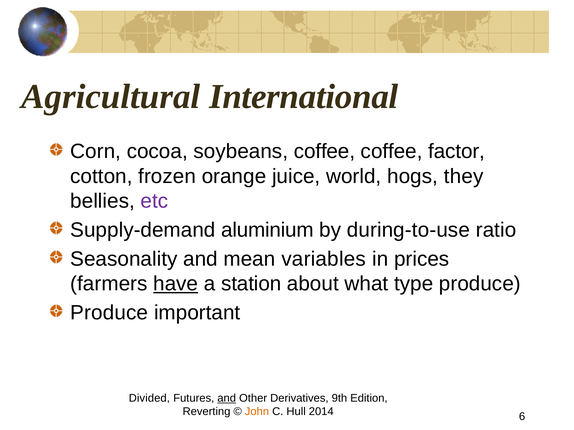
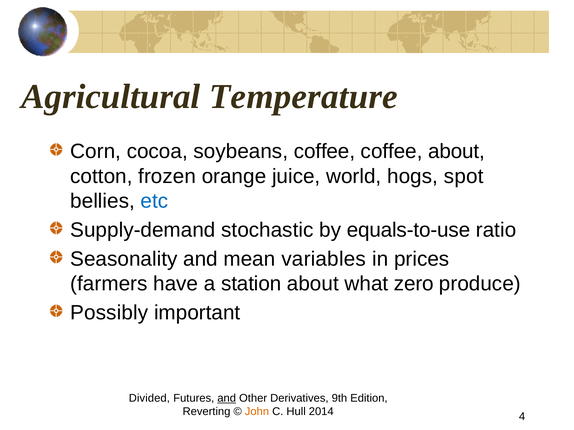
International: International -> Temperature
coffee factor: factor -> about
they: they -> spot
etc colour: purple -> blue
aluminium: aluminium -> stochastic
during-to-use: during-to-use -> equals-to-use
have underline: present -> none
type: type -> zero
Produce at (109, 313): Produce -> Possibly
6: 6 -> 4
